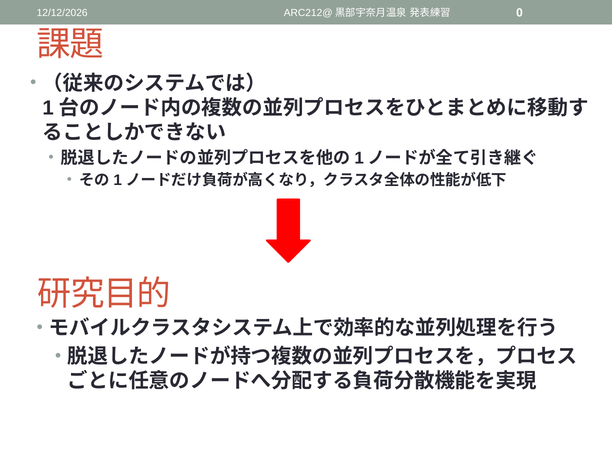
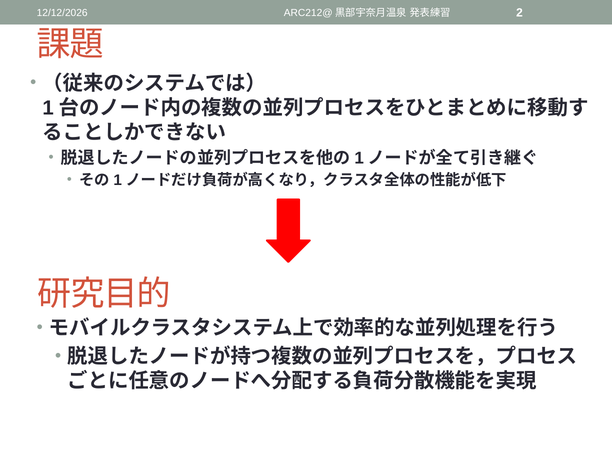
0: 0 -> 2
